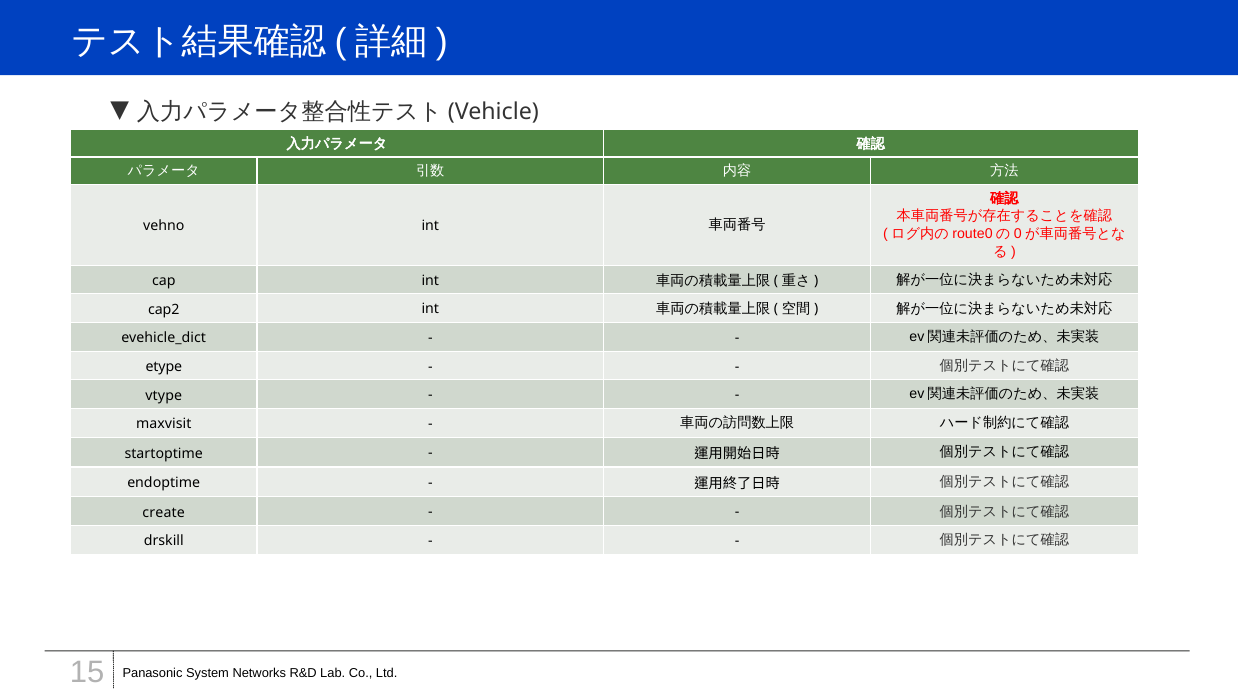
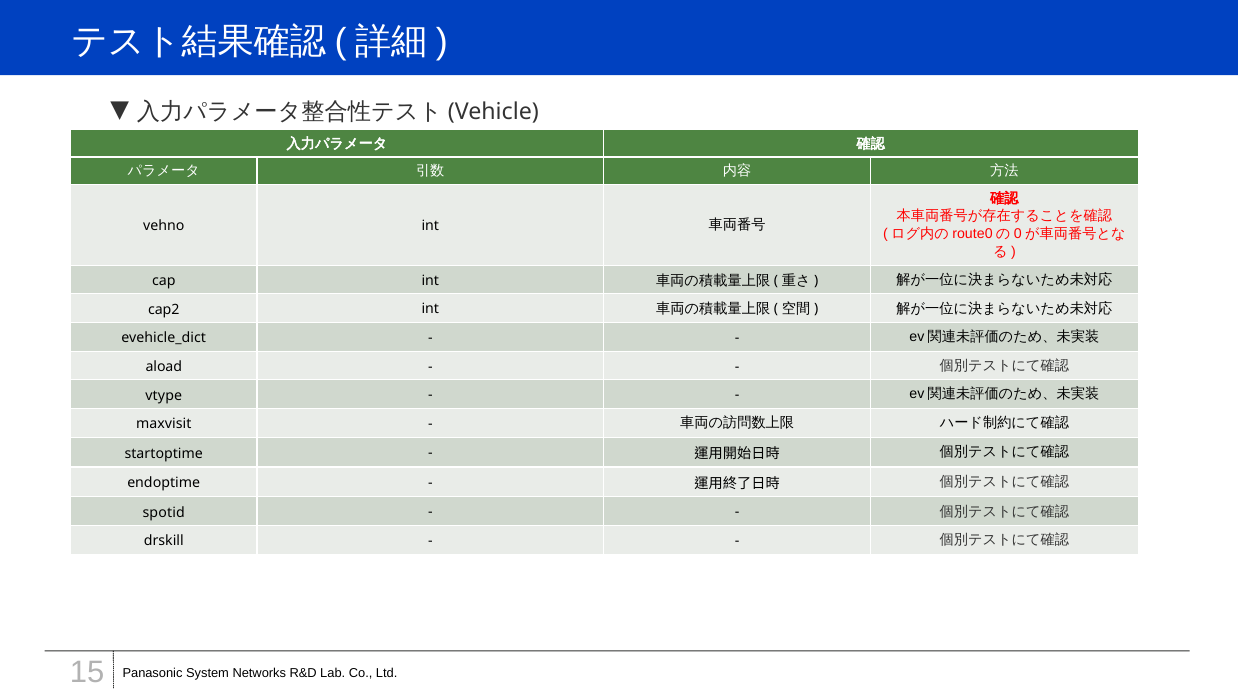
etype: etype -> aload
create: create -> spotid
